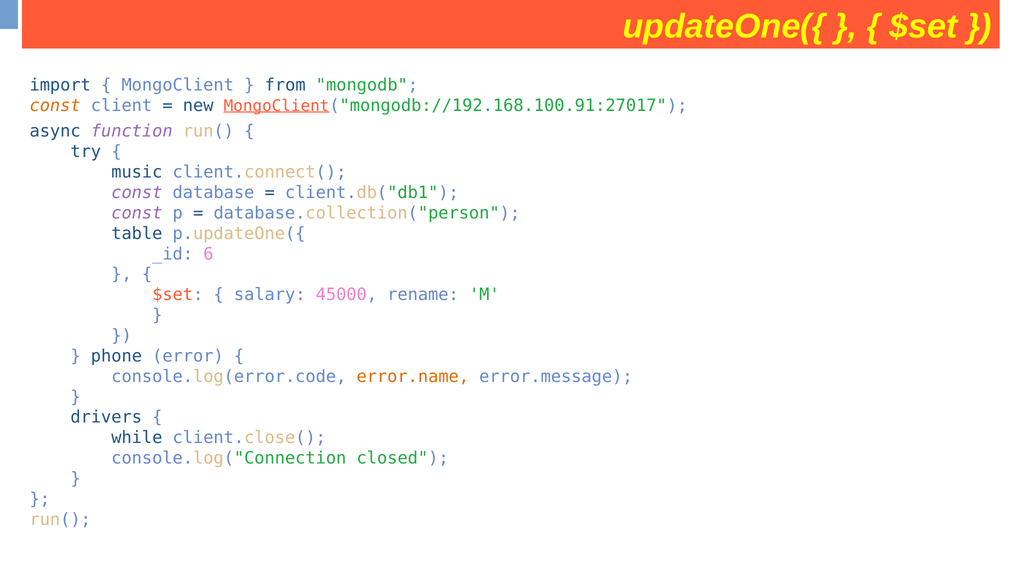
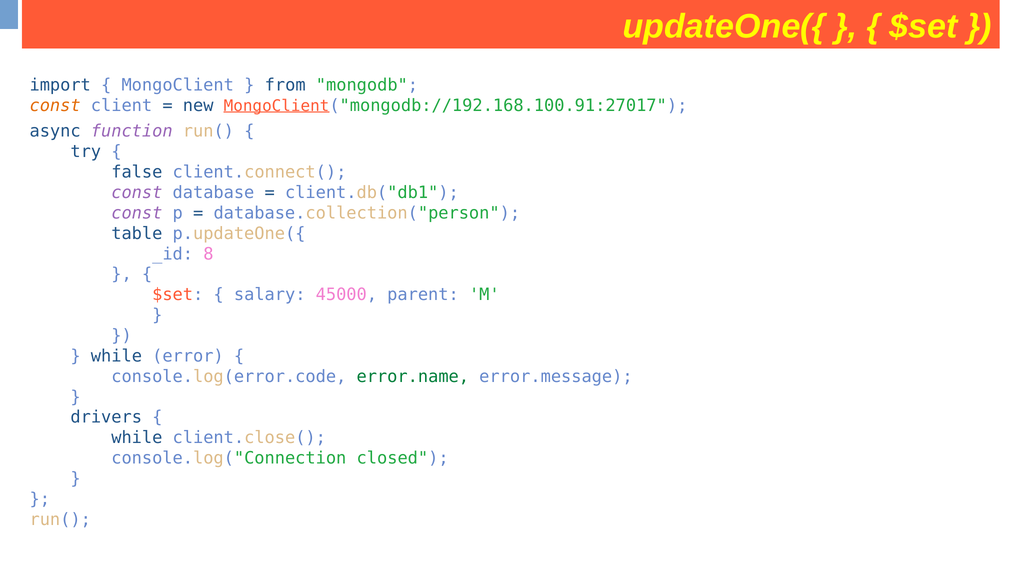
music: music -> false
6: 6 -> 8
rename: rename -> parent
phone at (116, 356): phone -> while
error.name colour: orange -> green
